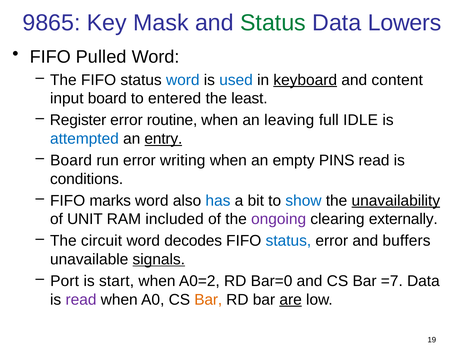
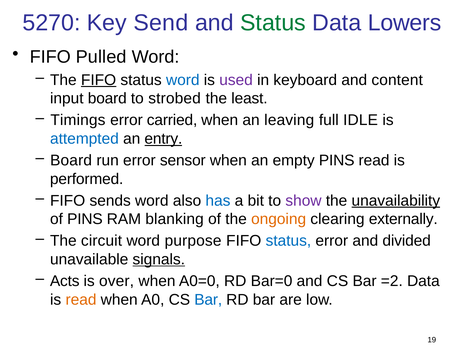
9865: 9865 -> 5270
Mask: Mask -> Send
FIFO at (99, 80) underline: none -> present
used colour: blue -> purple
keyboard underline: present -> none
entered: entered -> strobed
Register: Register -> Timings
routine: routine -> carried
writing: writing -> sensor
conditions: conditions -> performed
marks: marks -> sends
show colour: blue -> purple
of UNIT: UNIT -> PINS
included: included -> blanking
ongoing colour: purple -> orange
decodes: decodes -> purpose
buffers: buffers -> divided
Port: Port -> Acts
start: start -> over
A0=2: A0=2 -> A0=0
=7: =7 -> =2
read at (81, 300) colour: purple -> orange
Bar at (208, 300) colour: orange -> blue
are underline: present -> none
